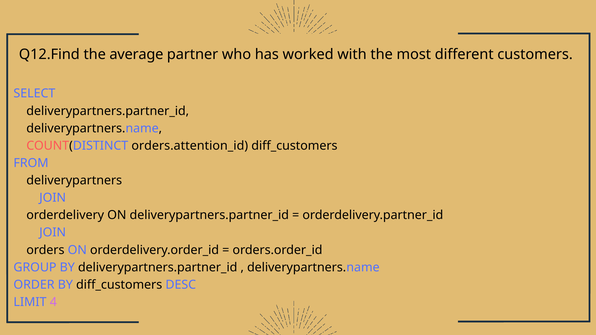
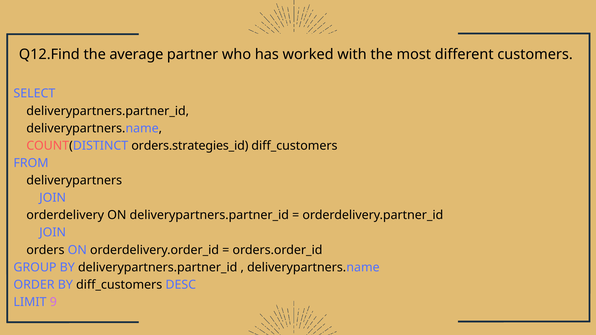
orders.attention_id: orders.attention_id -> orders.strategies_id
4: 4 -> 9
